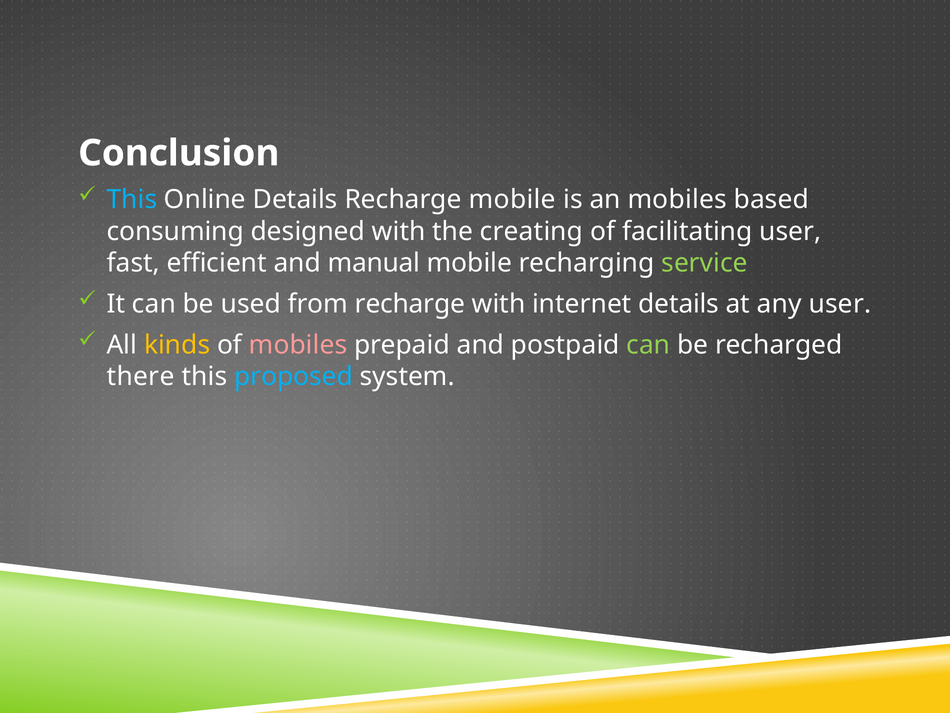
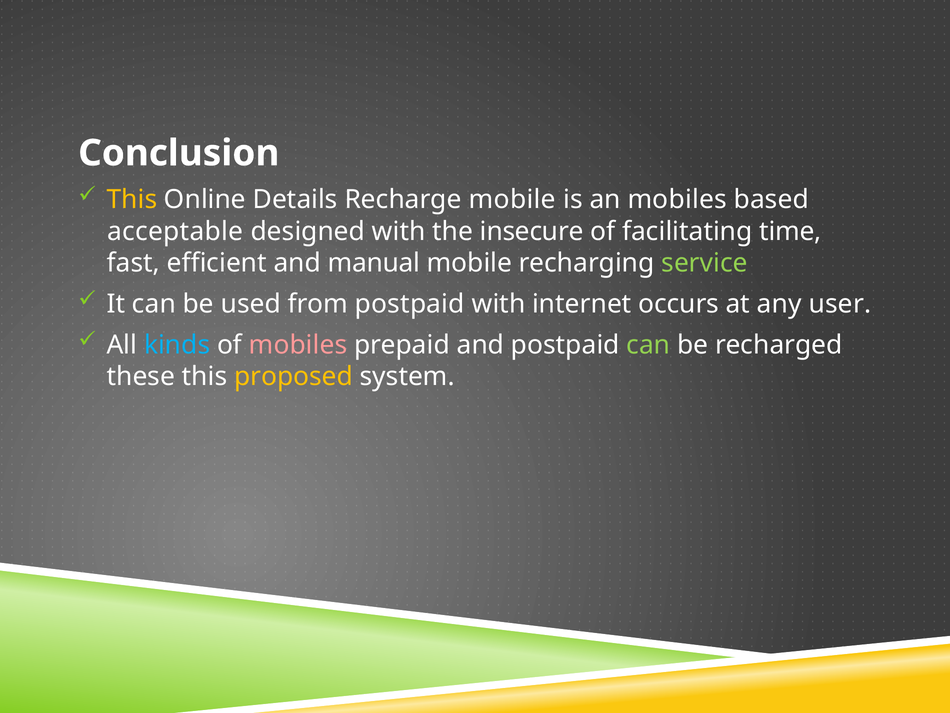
This at (132, 200) colour: light blue -> yellow
consuming: consuming -> acceptable
creating: creating -> insecure
facilitating user: user -> time
from recharge: recharge -> postpaid
internet details: details -> occurs
kinds colour: yellow -> light blue
there: there -> these
proposed colour: light blue -> yellow
